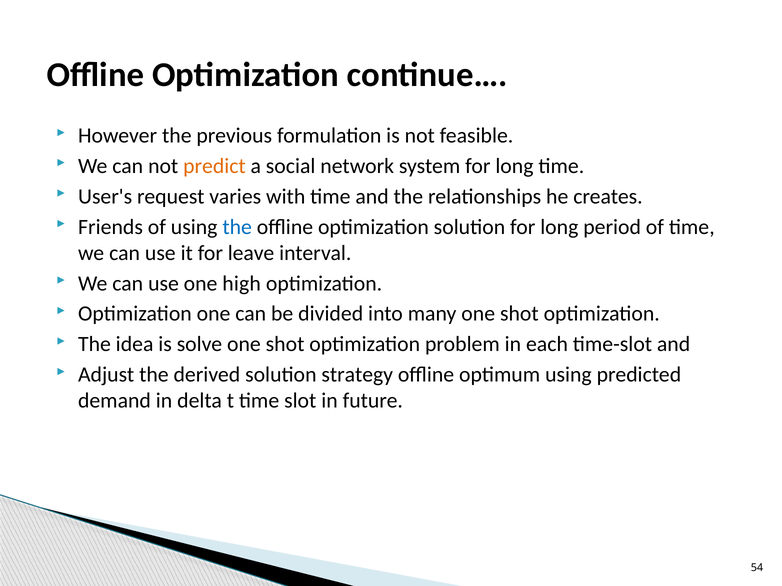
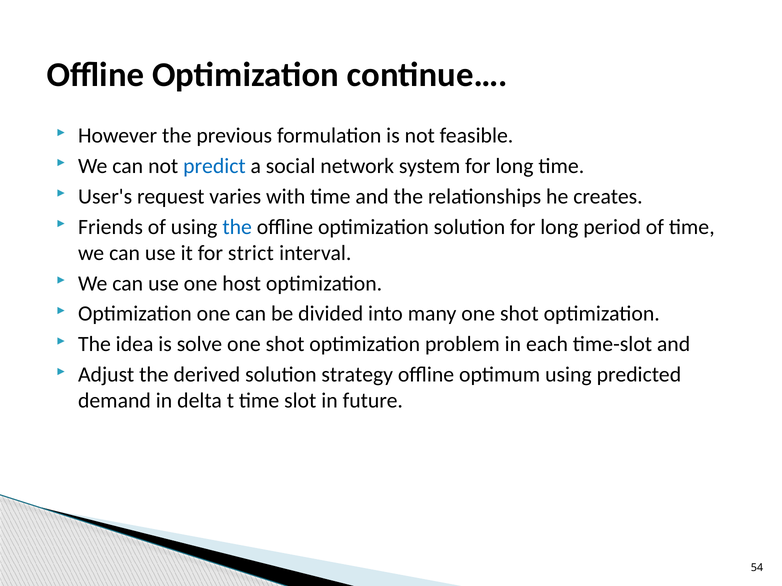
predict colour: orange -> blue
leave: leave -> strict
high: high -> host
